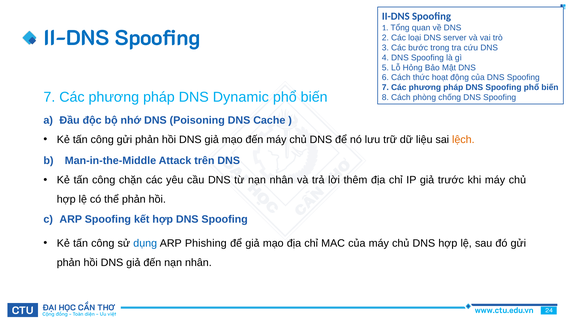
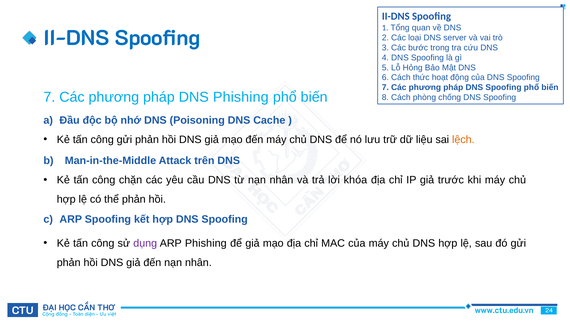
DNS Dynamic: Dynamic -> Phishing
thêm: thêm -> khóa
dụng colour: blue -> purple
